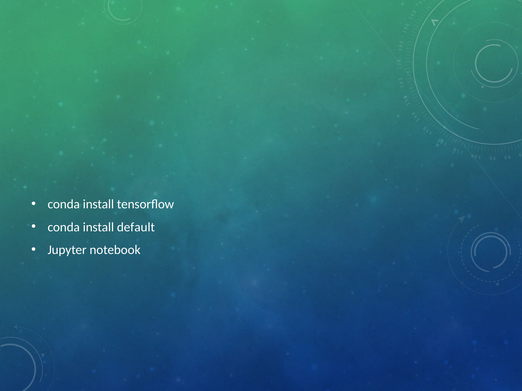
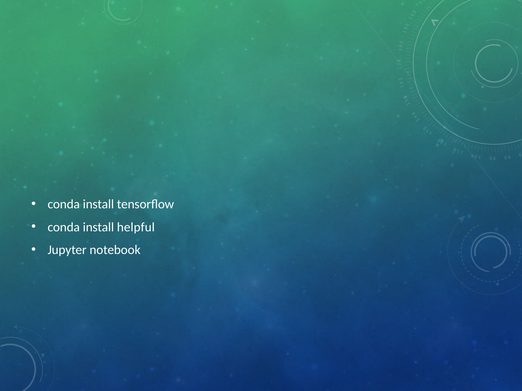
default: default -> helpful
